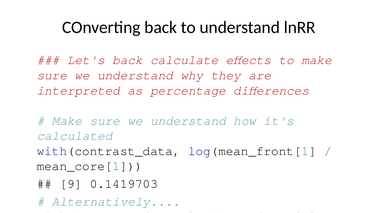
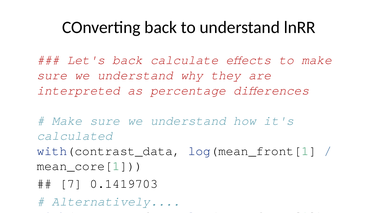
9: 9 -> 7
